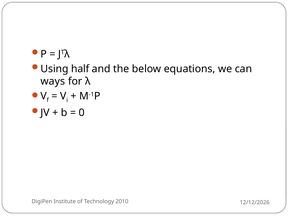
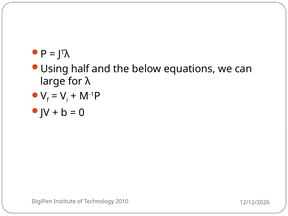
ways: ways -> large
